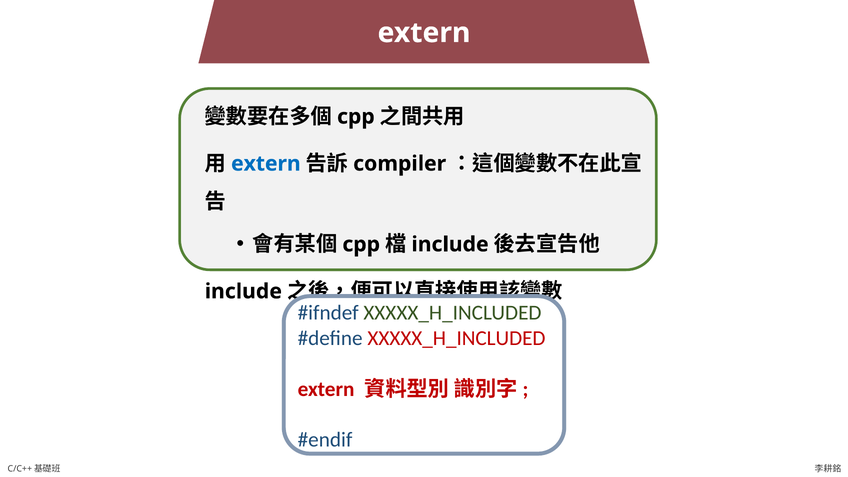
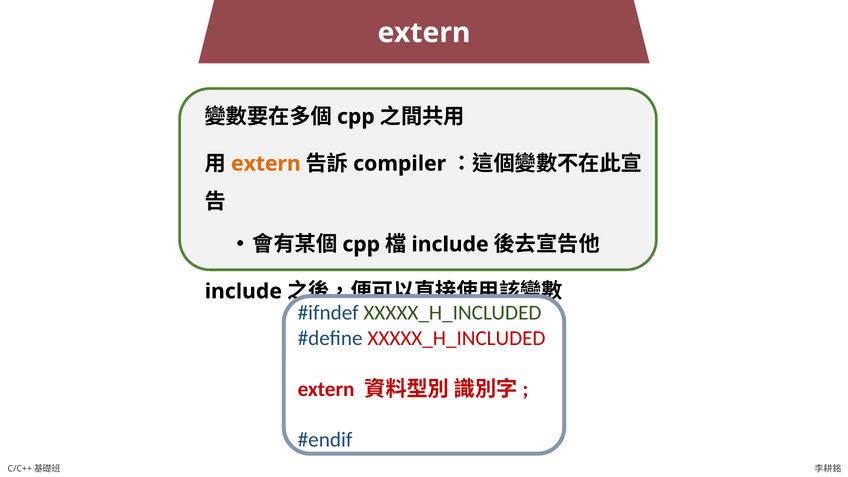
extern at (266, 164) colour: blue -> orange
